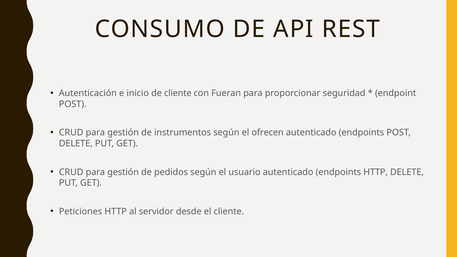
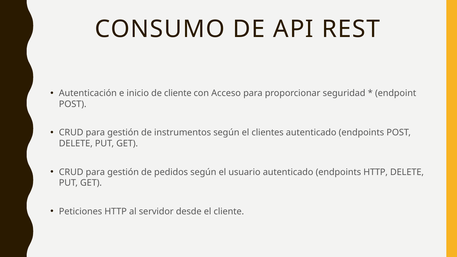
Fueran: Fueran -> Acceso
ofrecen: ofrecen -> clientes
